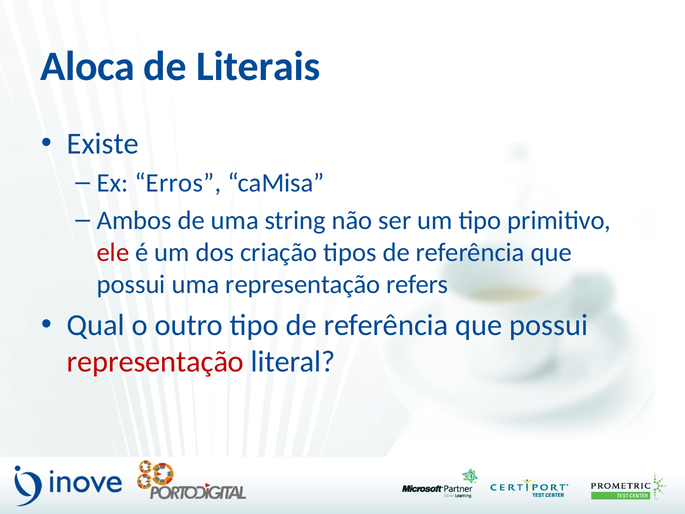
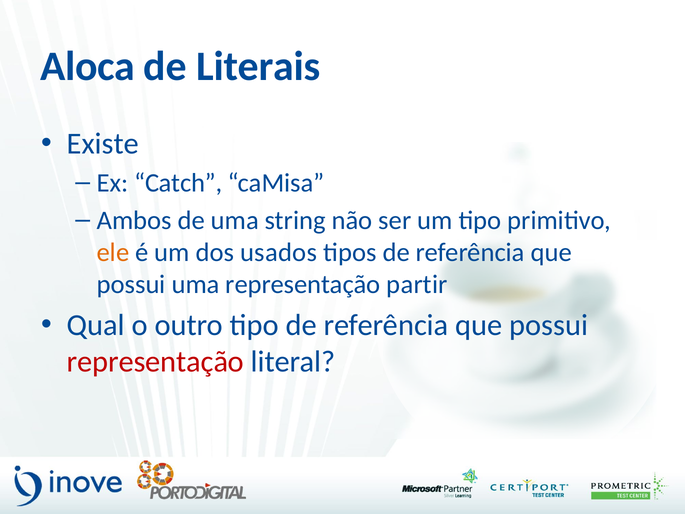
Erros: Erros -> Catch
ele colour: red -> orange
criação: criação -> usados
refers: refers -> partir
